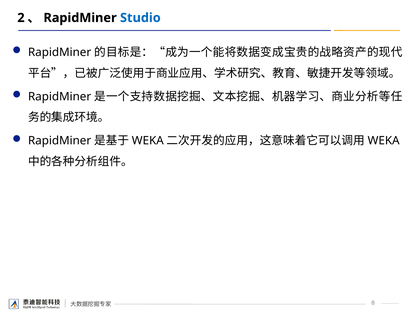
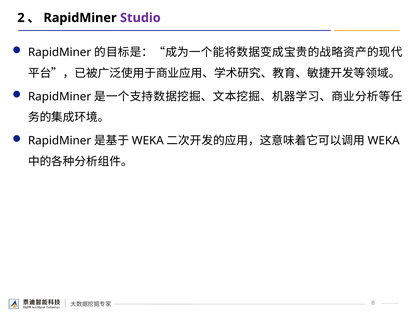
Studio colour: blue -> purple
